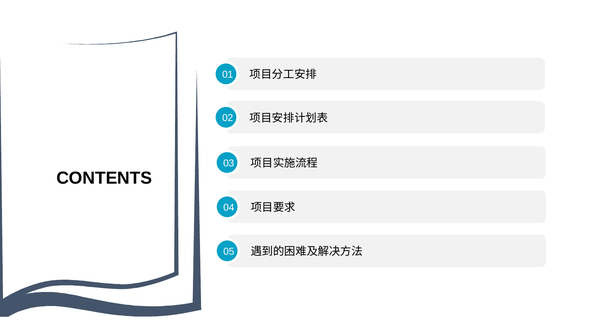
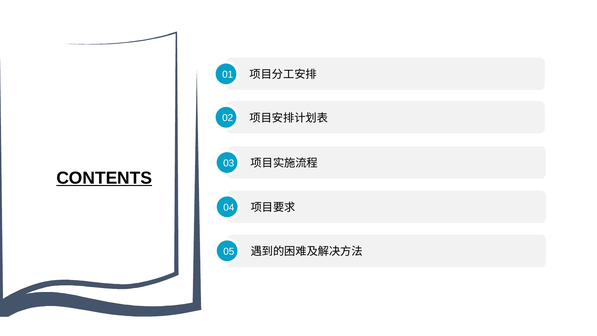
CONTENTS underline: none -> present
